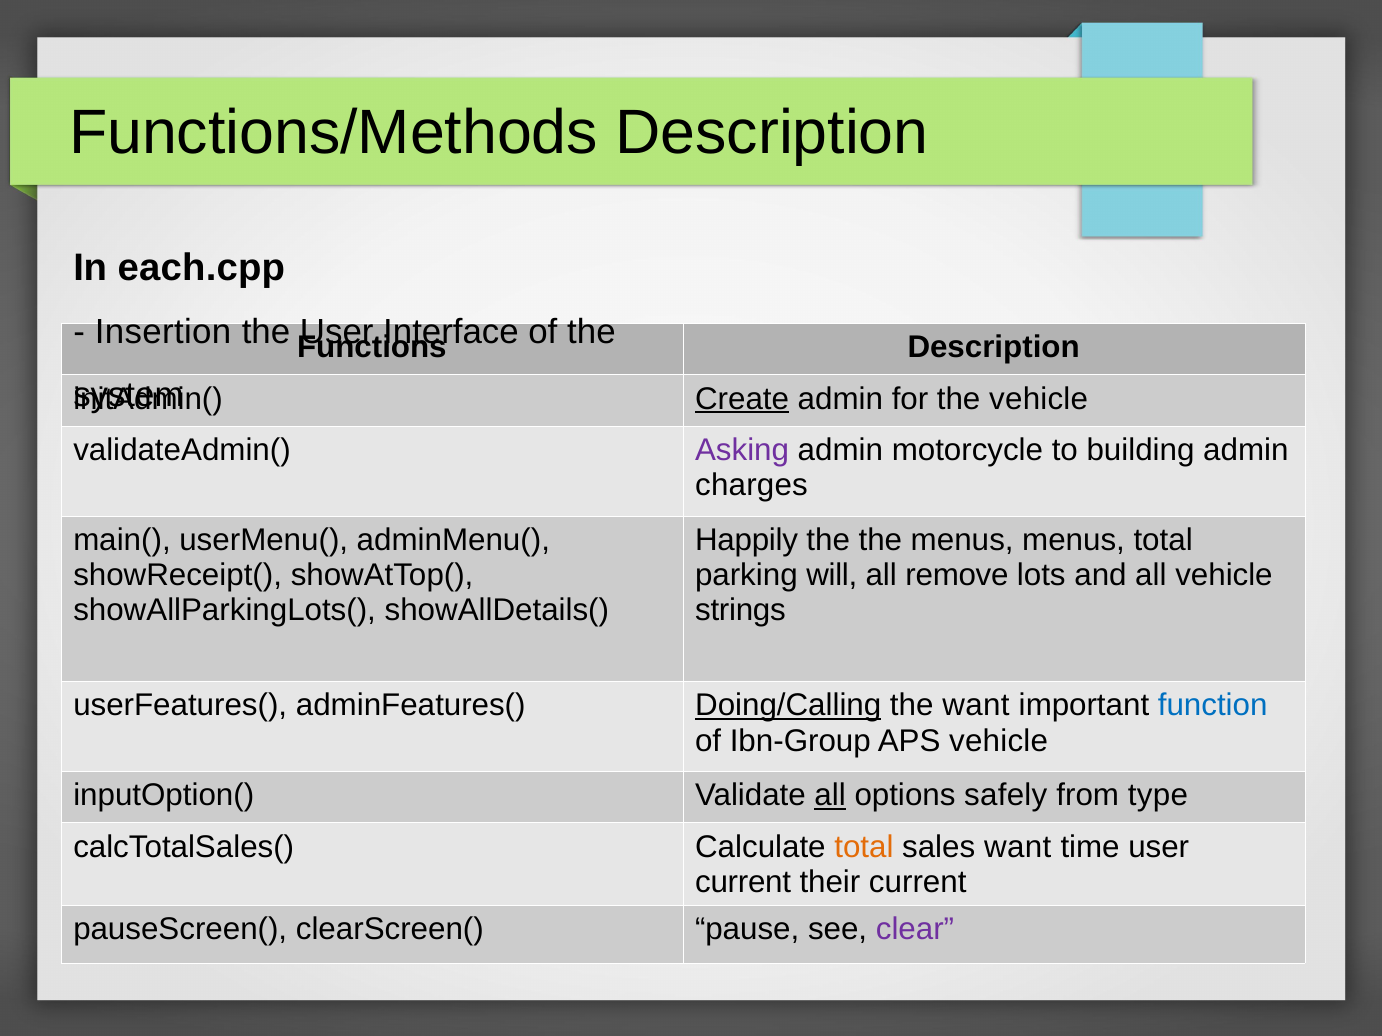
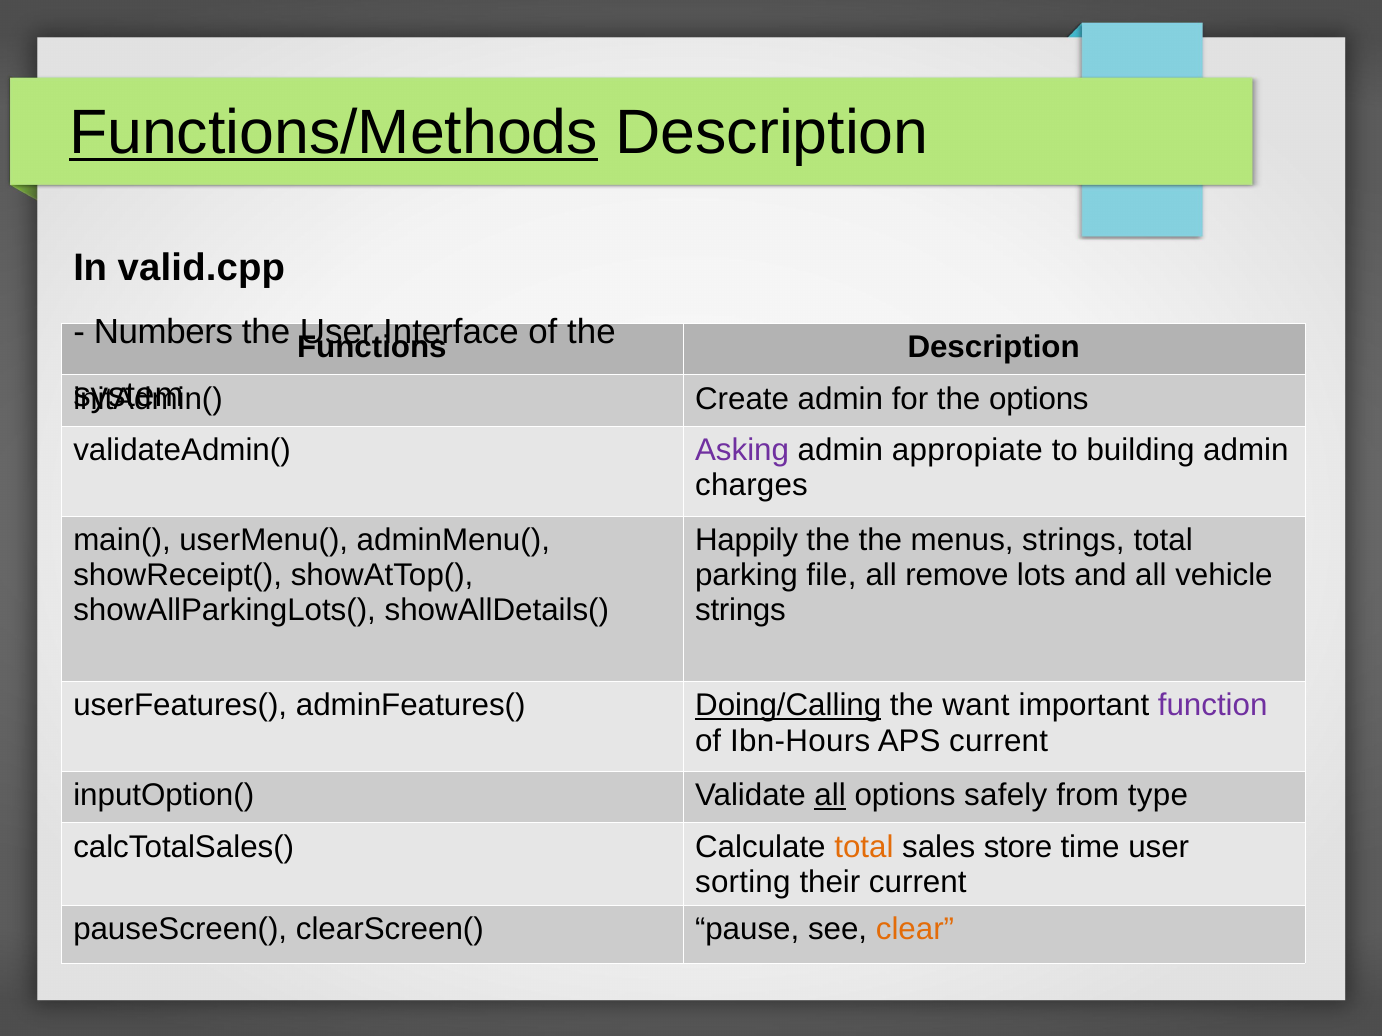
Functions/Methods underline: none -> present
each.cpp: each.cpp -> valid.cpp
Insertion: Insertion -> Numbers
Create underline: present -> none
the vehicle: vehicle -> options
motorcycle: motorcycle -> appropiate
menus menus: menus -> strings
will: will -> file
function colour: blue -> purple
Ibn-Group: Ibn-Group -> Ibn-Hours
APS vehicle: vehicle -> current
sales want: want -> store
current at (743, 882): current -> sorting
clear colour: purple -> orange
